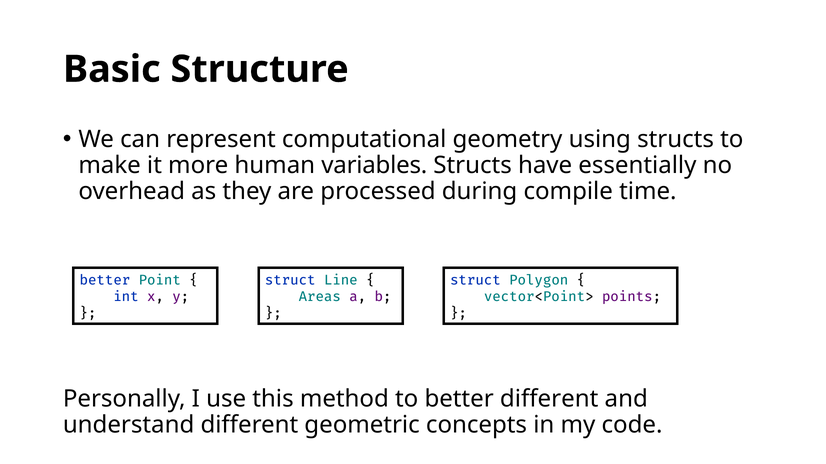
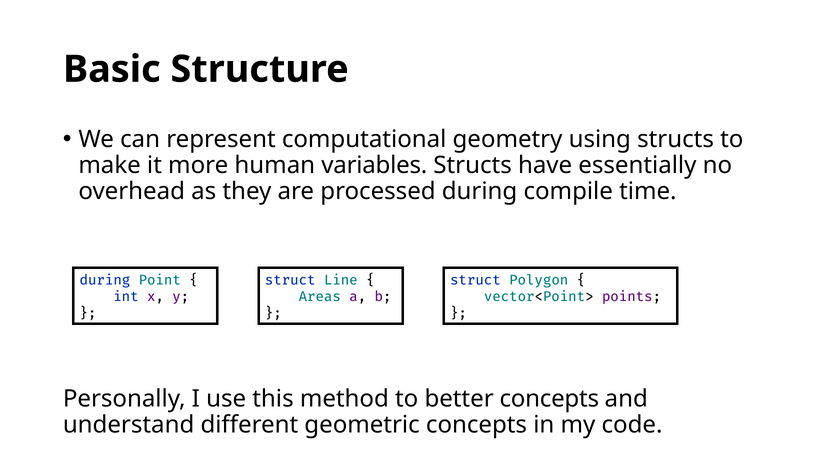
better at (105, 281): better -> during
better different: different -> concepts
